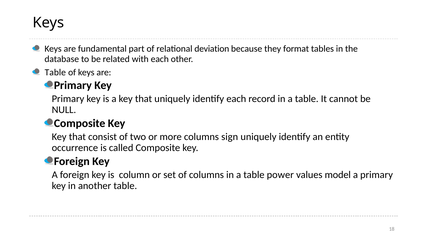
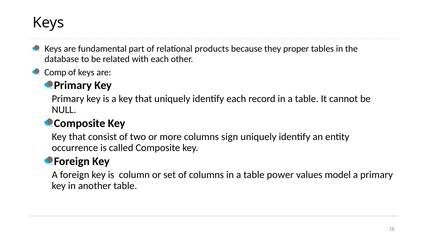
deviation: deviation -> products
format: format -> proper
Table at (55, 72): Table -> Comp
